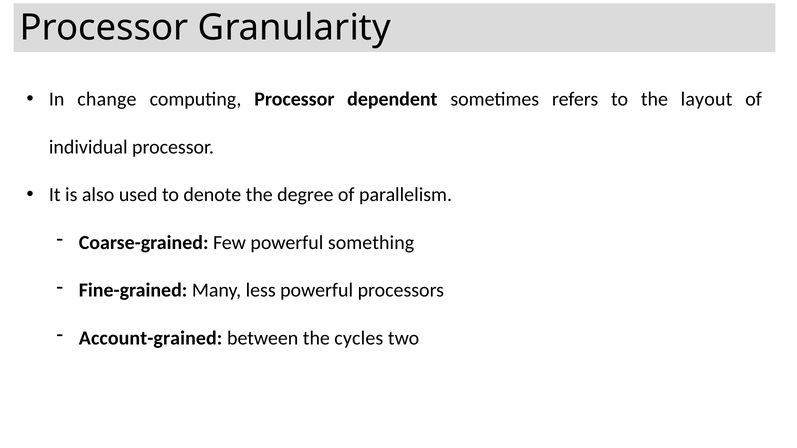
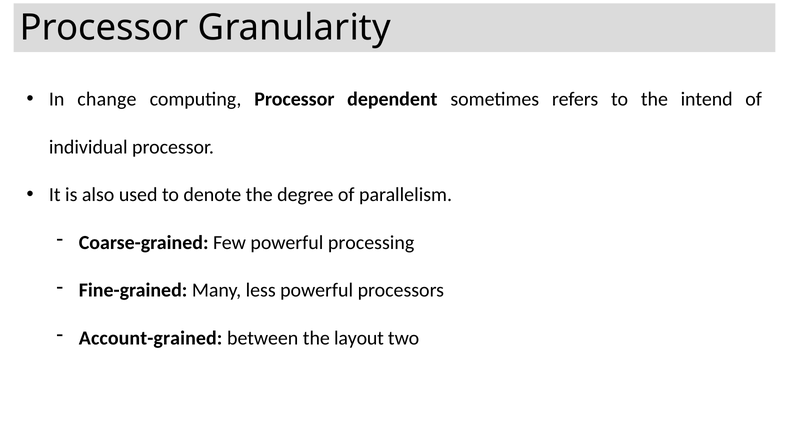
layout: layout -> intend
something: something -> processing
cycles: cycles -> layout
